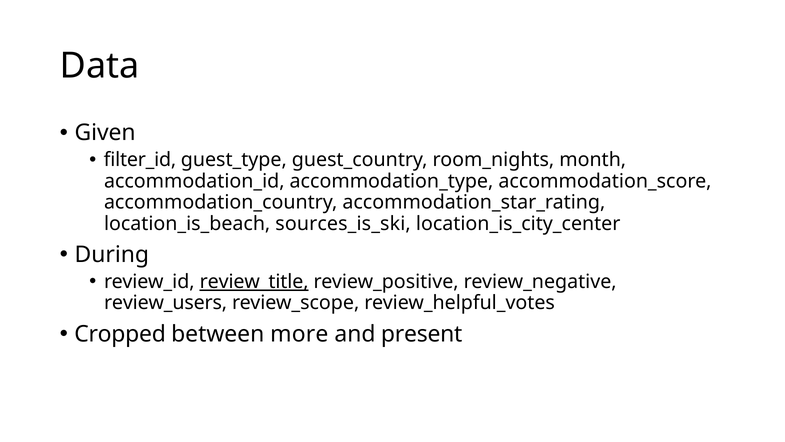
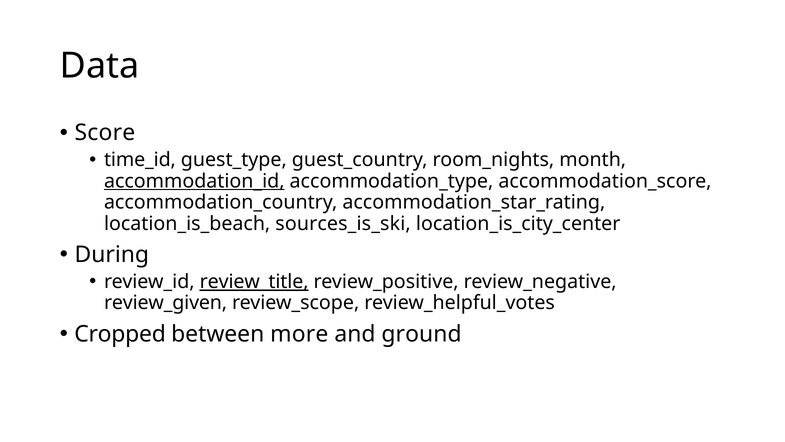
Given: Given -> Score
filter_id: filter_id -> time_id
accommodation_id underline: none -> present
review_users: review_users -> review_given
present: present -> ground
